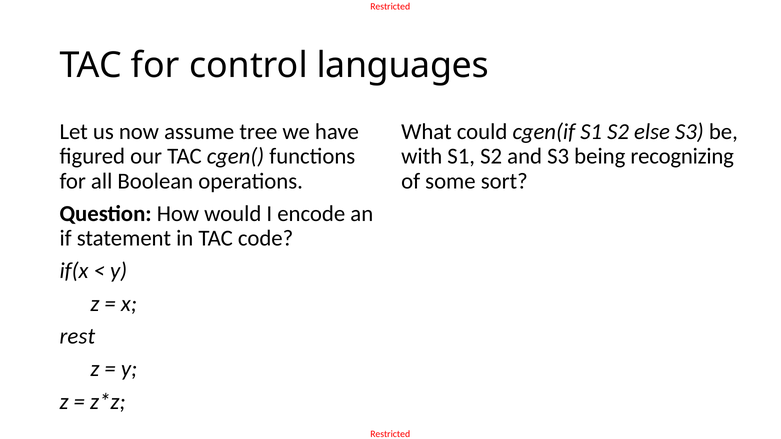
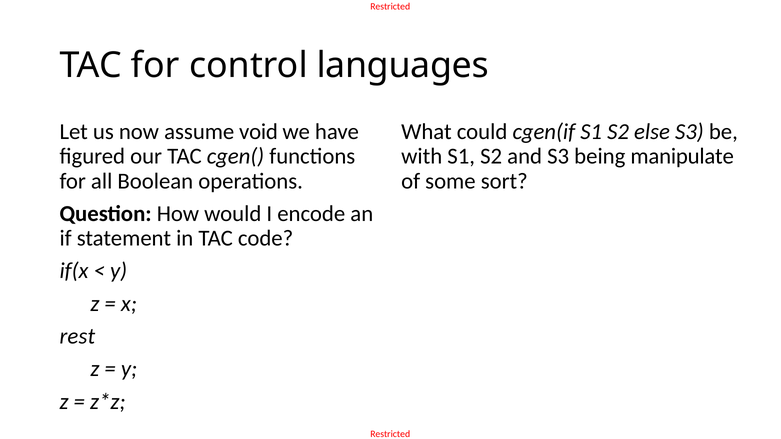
tree: tree -> void
recognizing: recognizing -> manipulate
